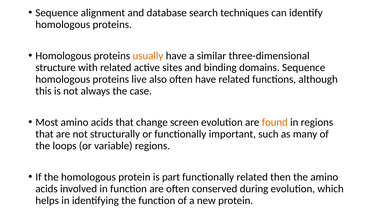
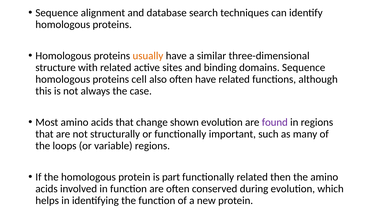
live: live -> cell
screen: screen -> shown
found colour: orange -> purple
